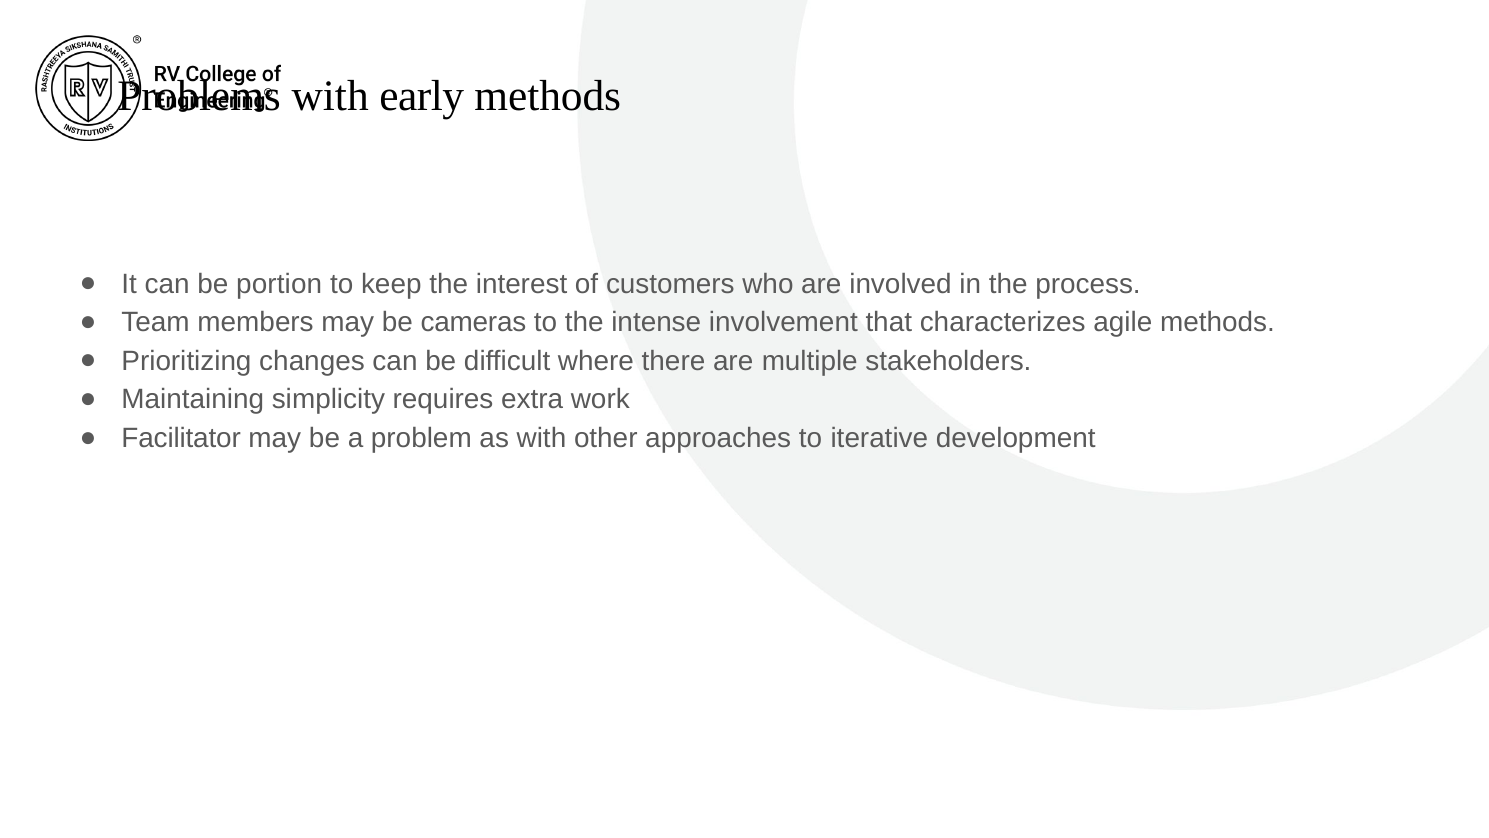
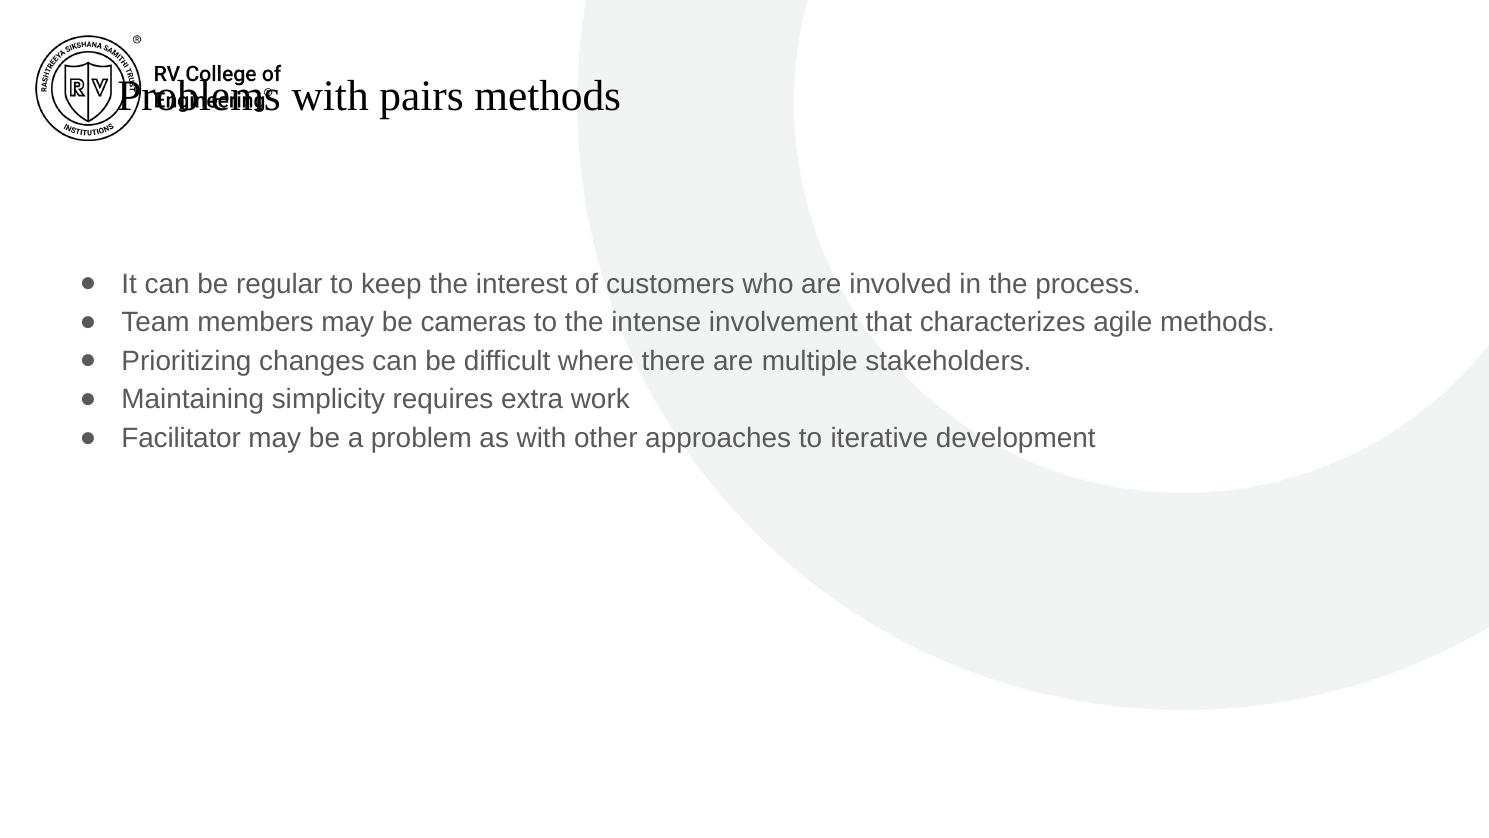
early: early -> pairs
portion: portion -> regular
